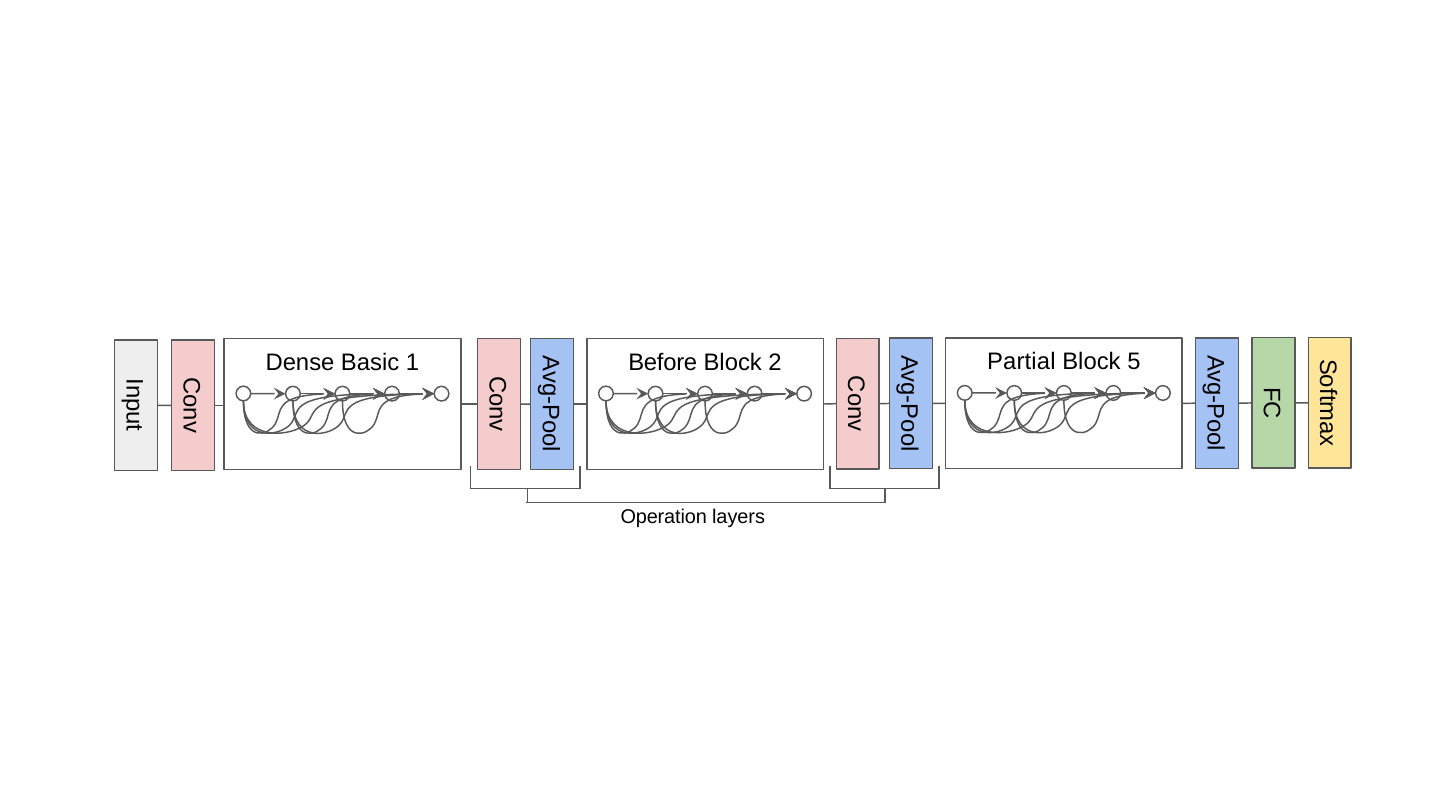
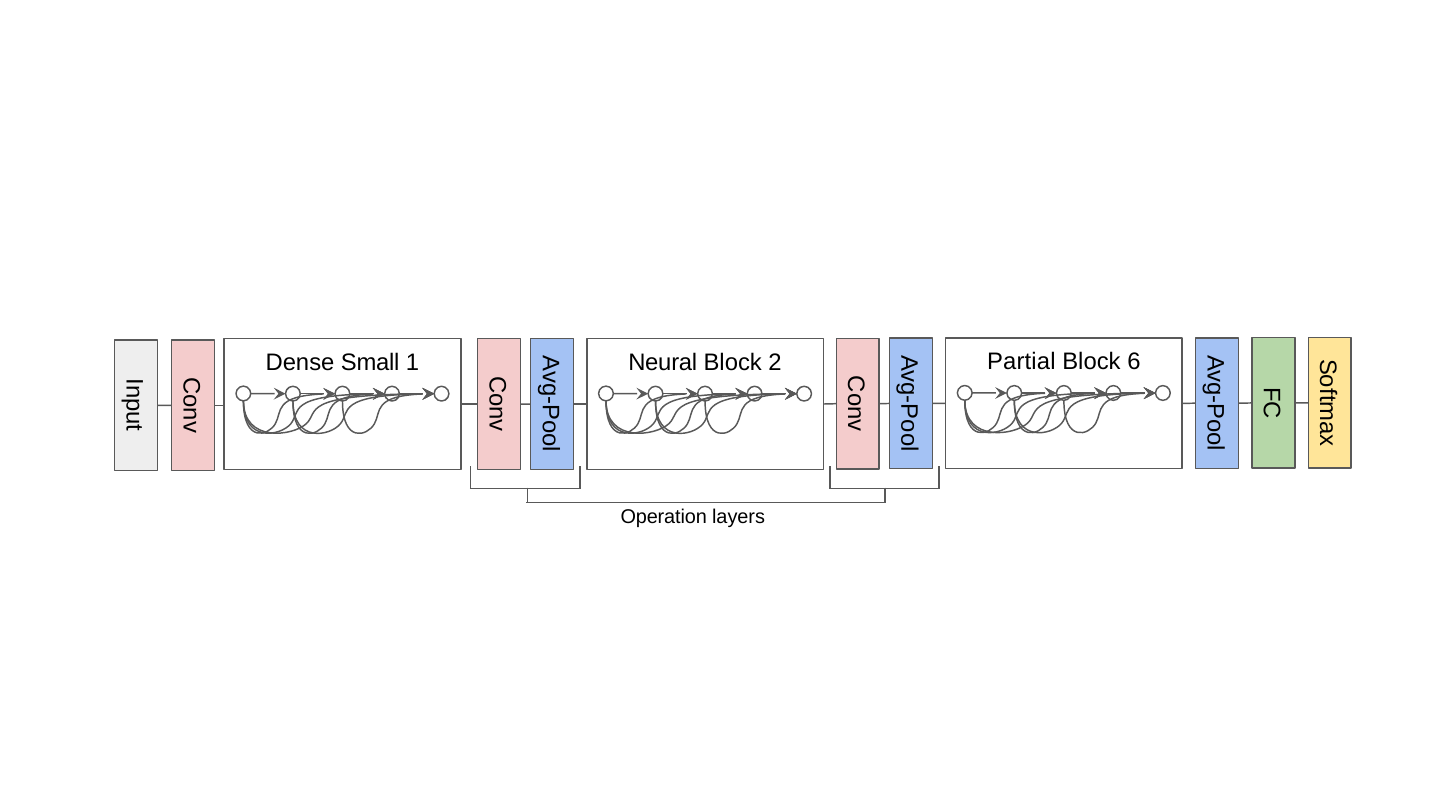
Basic: Basic -> Small
Before: Before -> Neural
5: 5 -> 6
